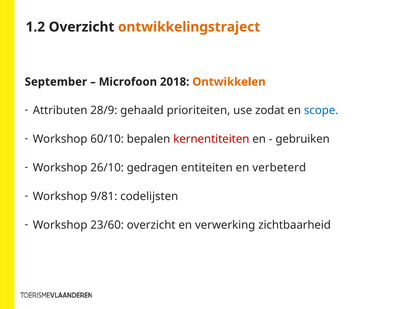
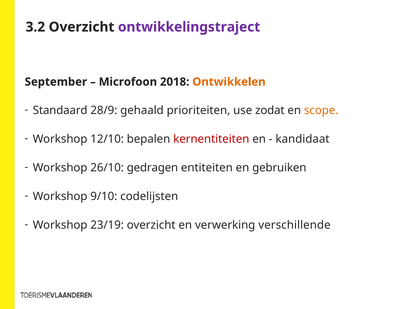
1.2: 1.2 -> 3.2
ontwikkelingstraject colour: orange -> purple
Attributen: Attributen -> Standaard
scope colour: blue -> orange
60/10: 60/10 -> 12/10
gebruiken: gebruiken -> kandidaat
verbeterd: verbeterd -> gebruiken
9/81: 9/81 -> 9/10
23/60: 23/60 -> 23/19
zichtbaarheid: zichtbaarheid -> verschillende
